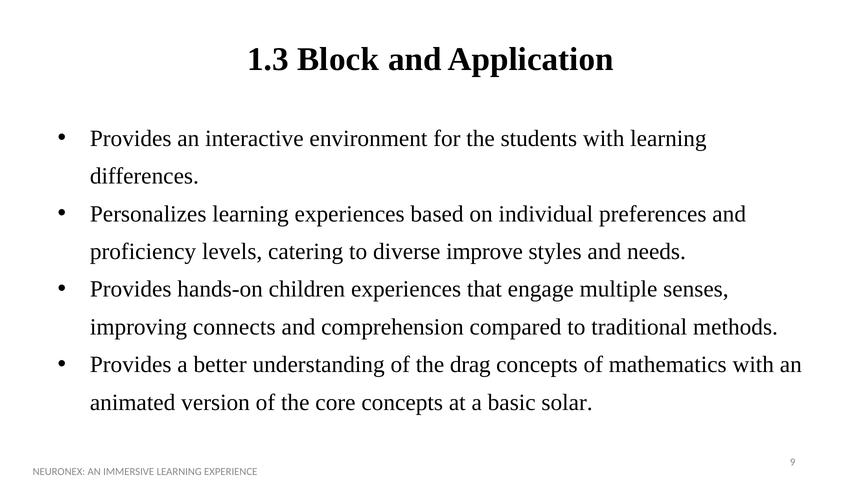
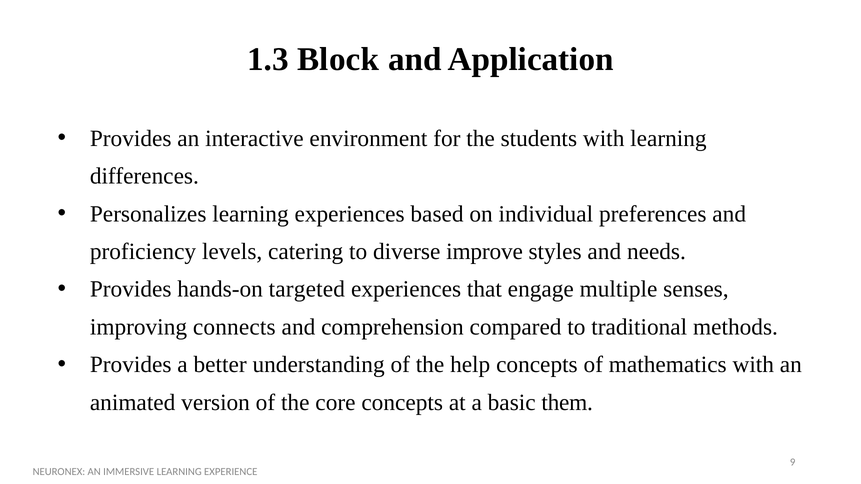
children: children -> targeted
drag: drag -> help
solar: solar -> them
